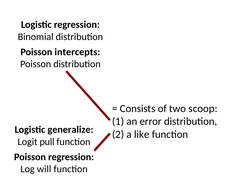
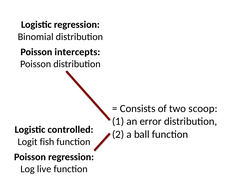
generalize: generalize -> controlled
like: like -> ball
pull: pull -> fish
will: will -> live
